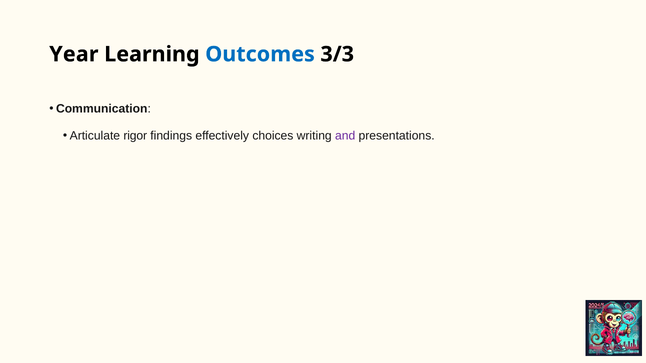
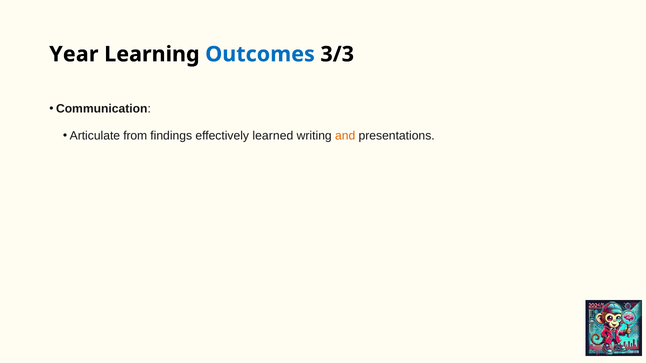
rigor: rigor -> from
choices: choices -> learned
and colour: purple -> orange
